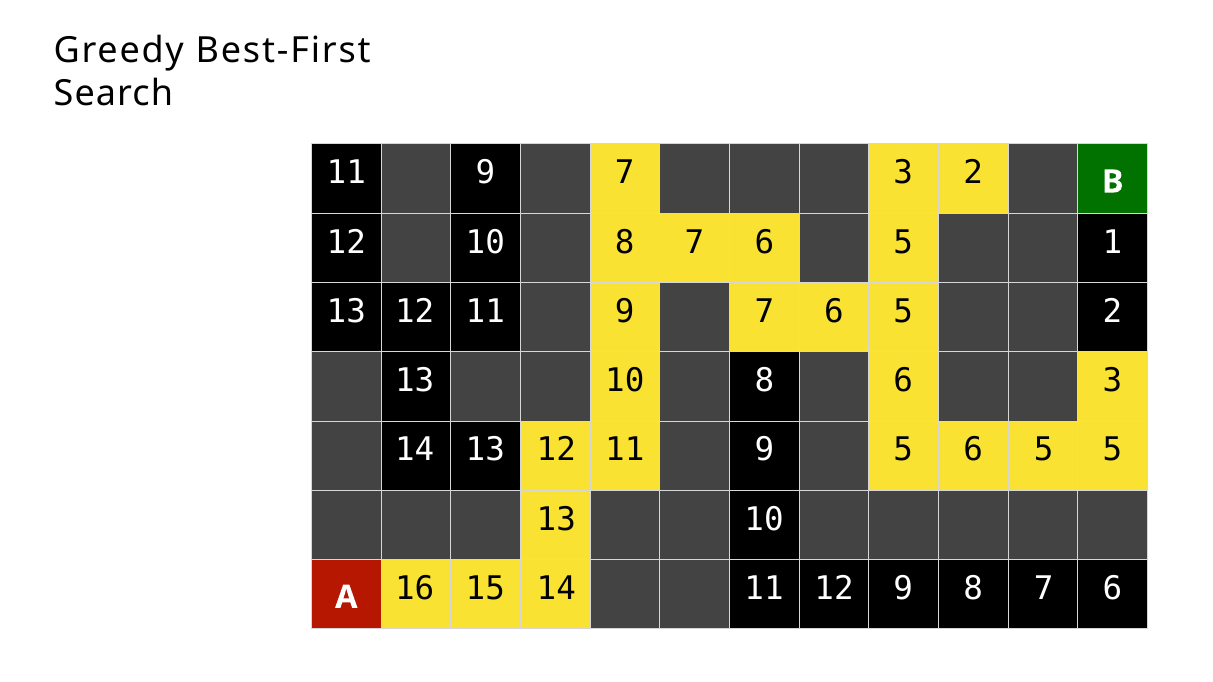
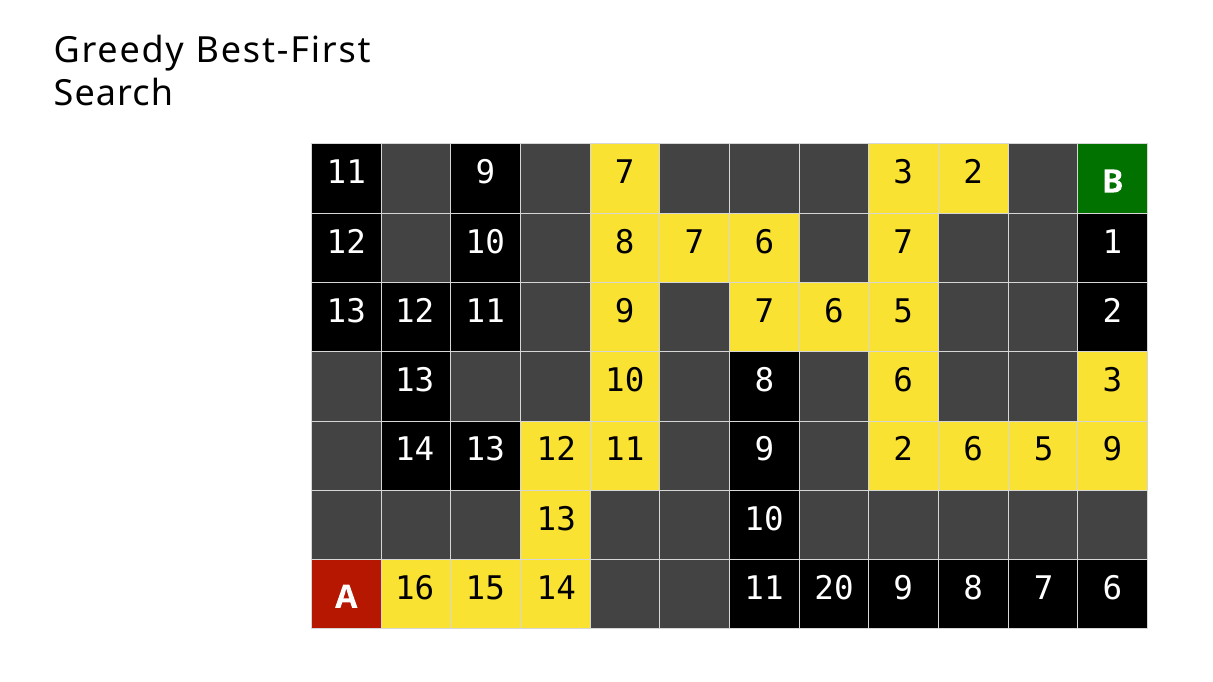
8 7 6 5: 5 -> 7
9 5: 5 -> 2
5 5: 5 -> 9
11 12: 12 -> 20
